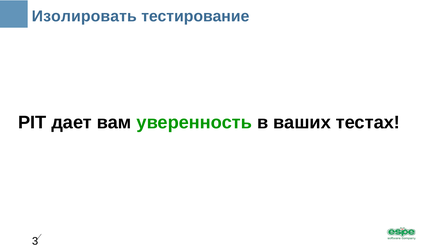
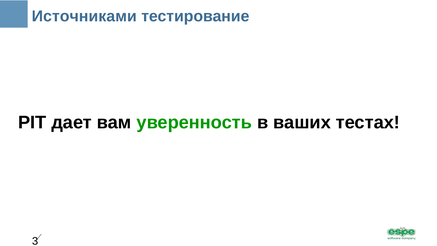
Изолировать: Изолировать -> Источниками
